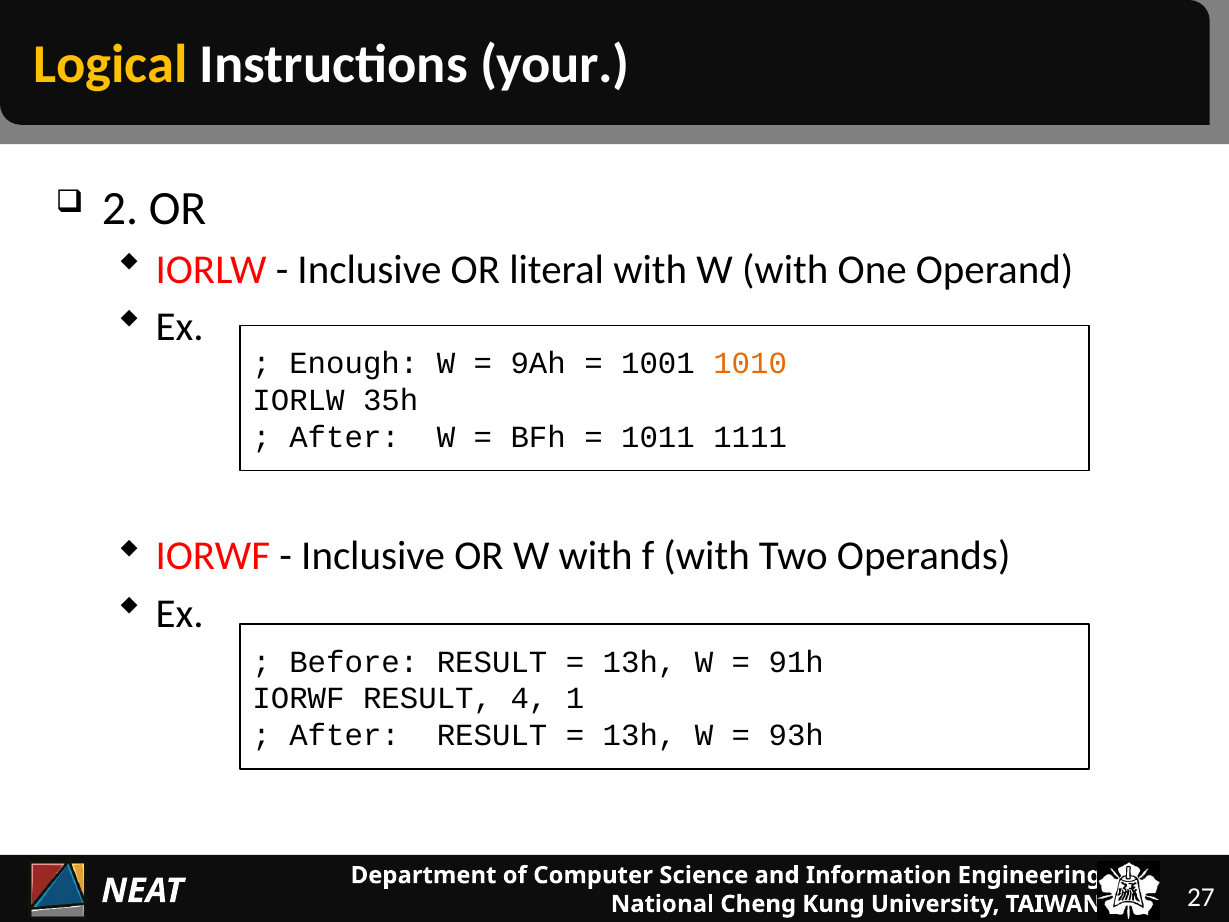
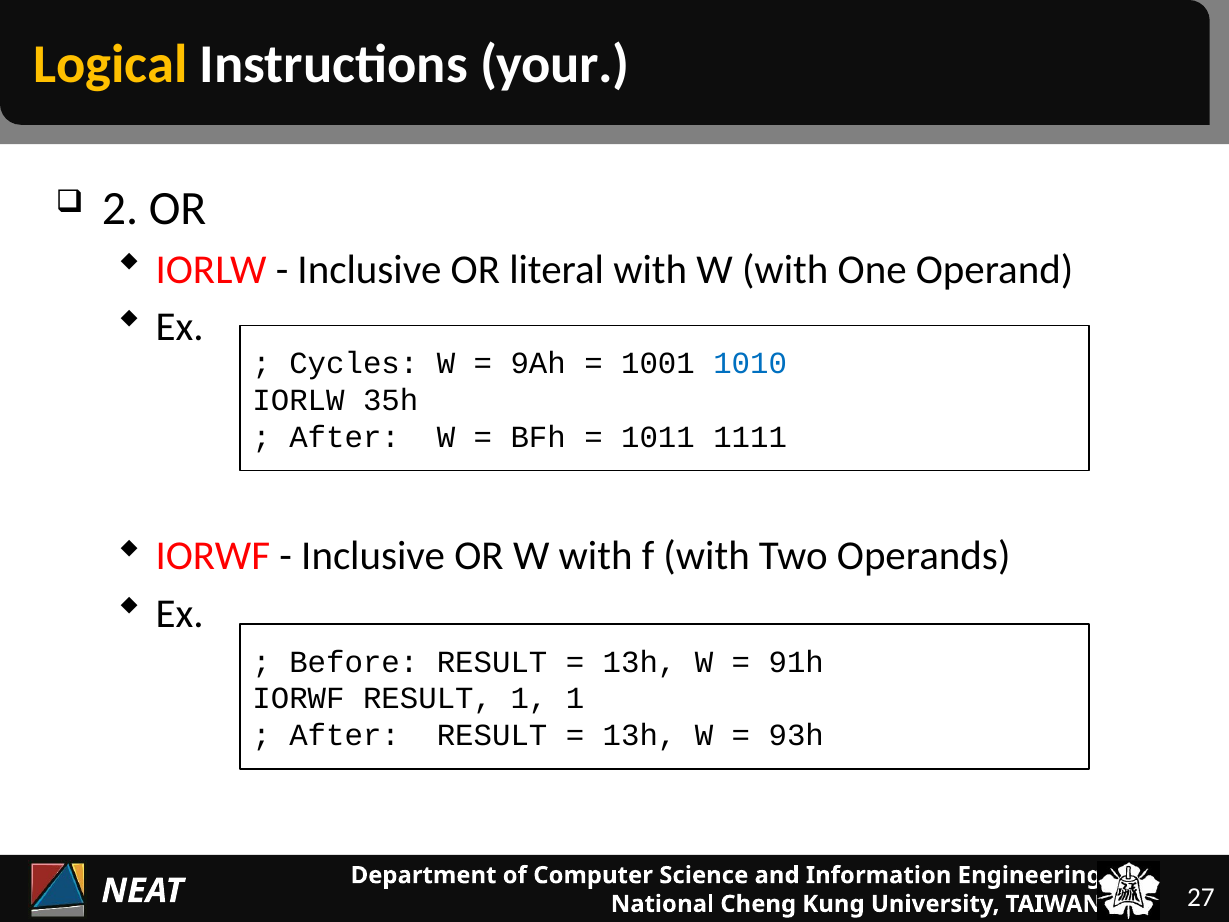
Enough: Enough -> Cycles
1010 colour: orange -> blue
RESULT 4: 4 -> 1
